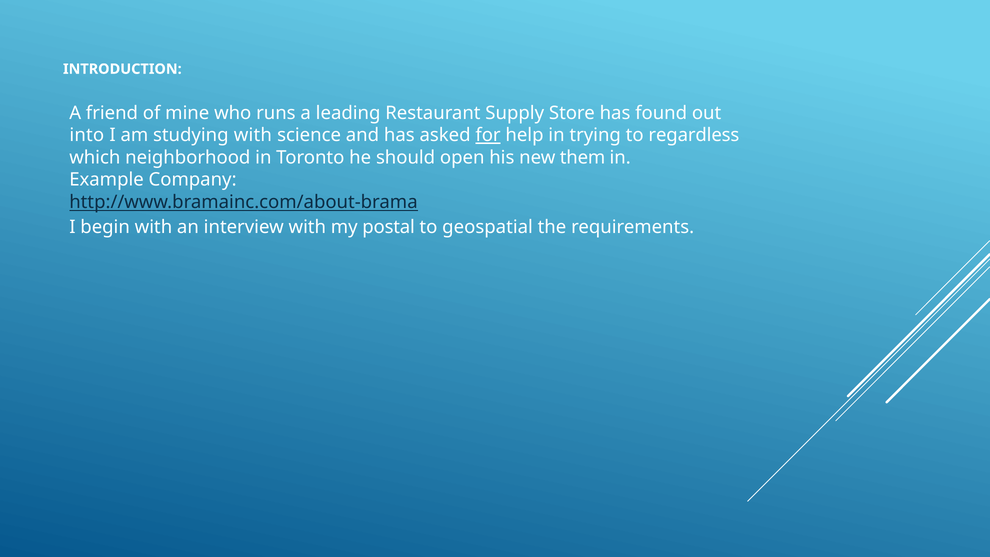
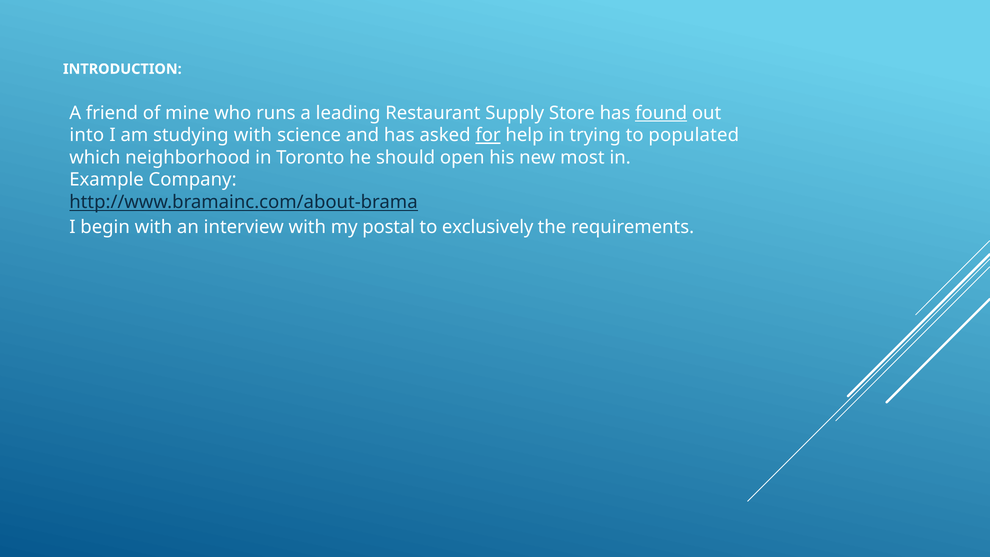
found underline: none -> present
regardless: regardless -> populated
them: them -> most
geospatial: geospatial -> exclusively
